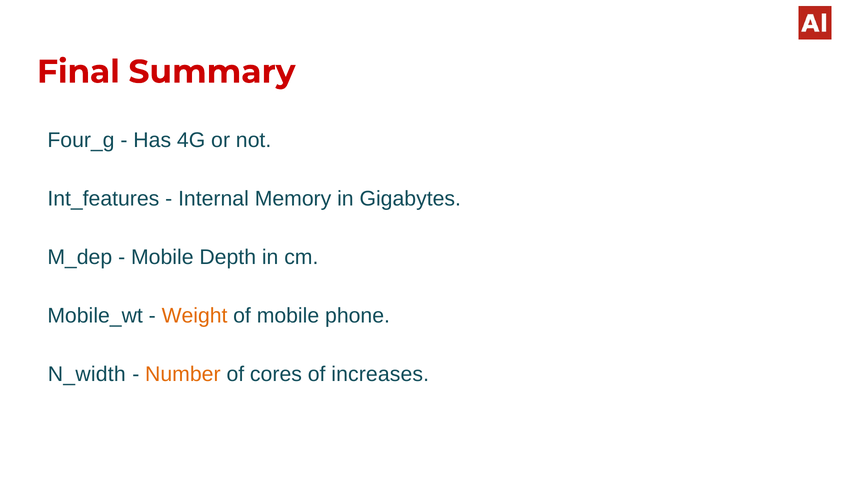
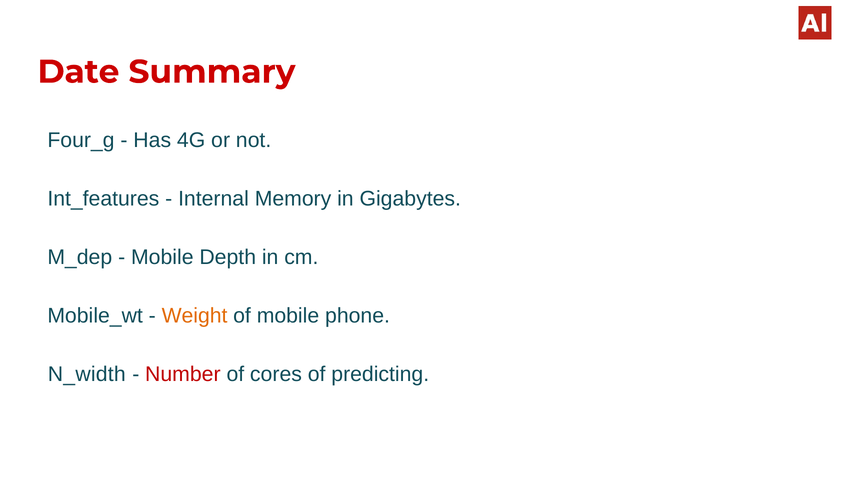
Final: Final -> Date
Number colour: orange -> red
increases: increases -> predicting
